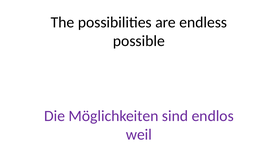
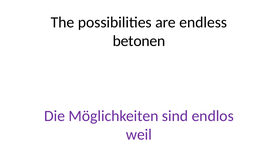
possible: possible -> betonen
